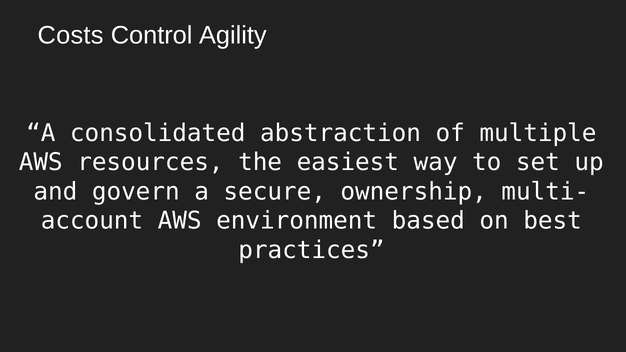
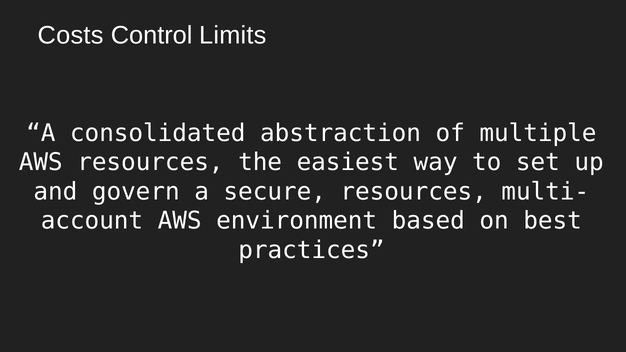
Agility: Agility -> Limits
secure ownership: ownership -> resources
